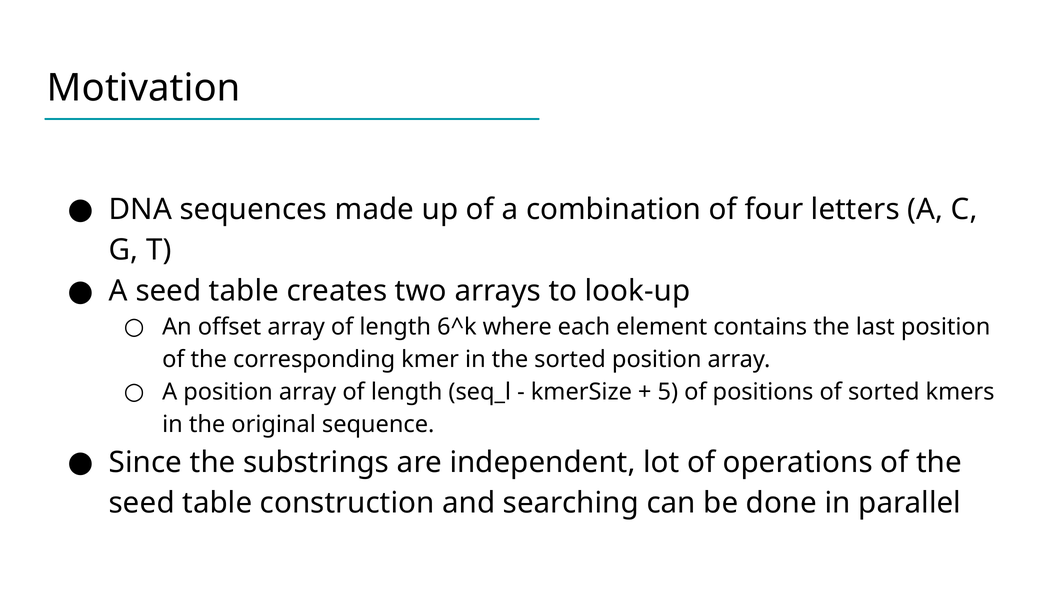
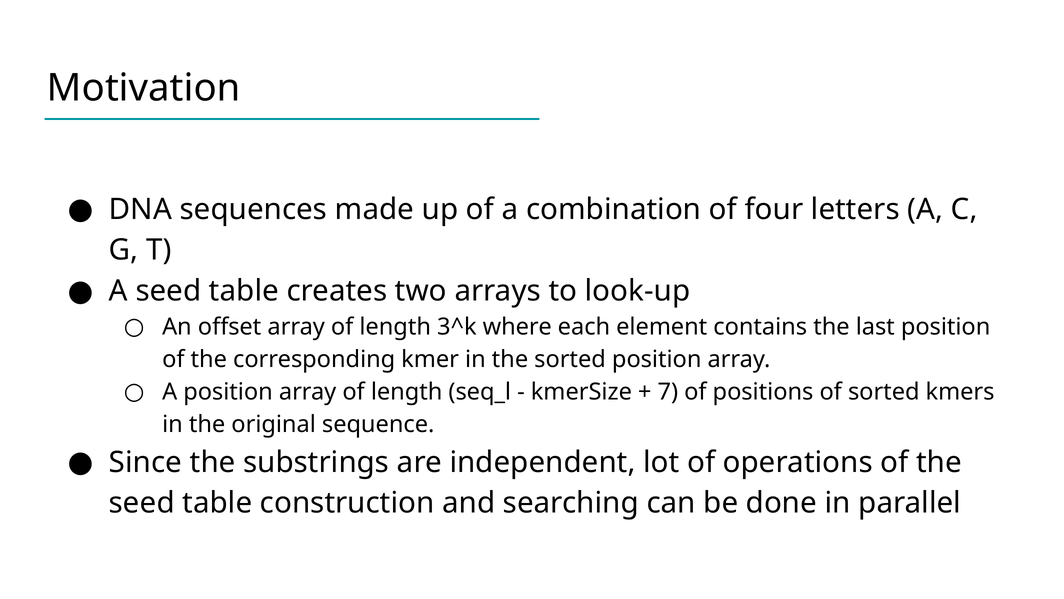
6^k: 6^k -> 3^k
5: 5 -> 7
